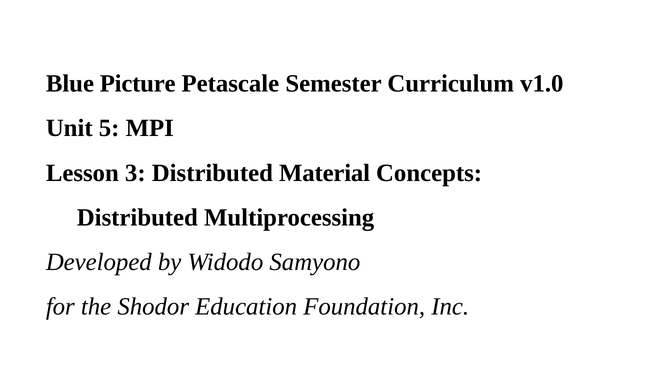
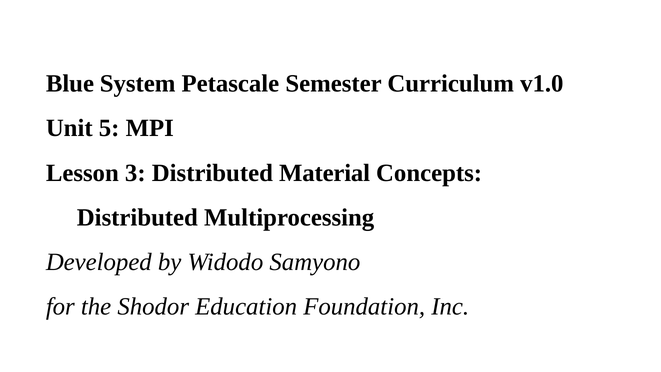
Picture: Picture -> System
